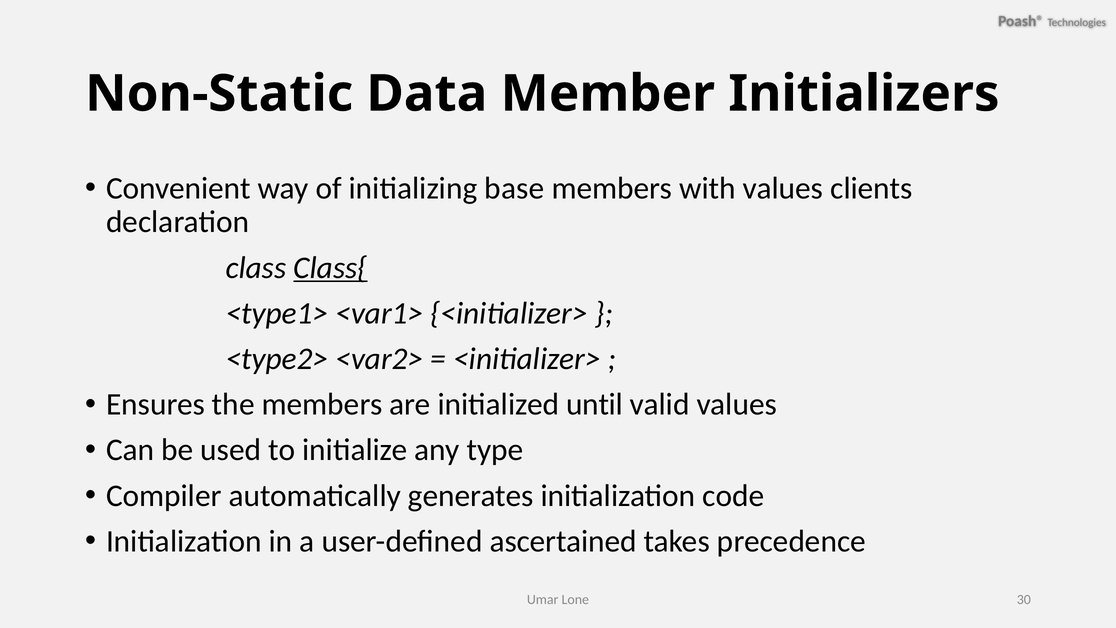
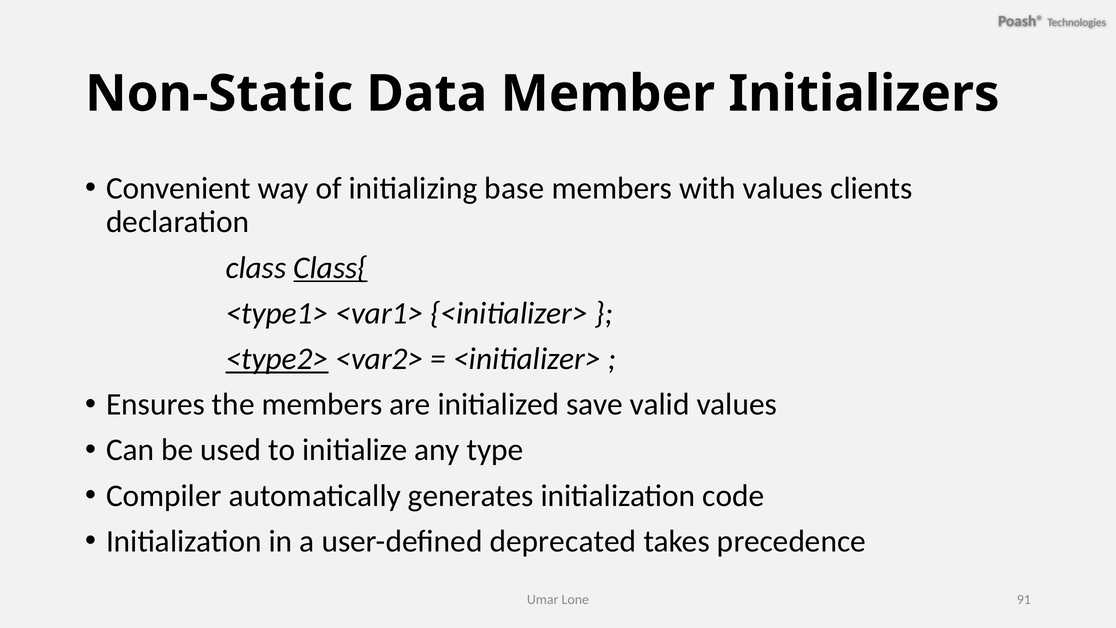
<type2> underline: none -> present
until: until -> save
ascertained: ascertained -> deprecated
30: 30 -> 91
